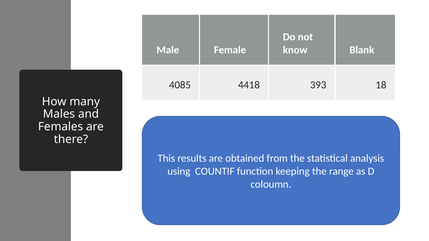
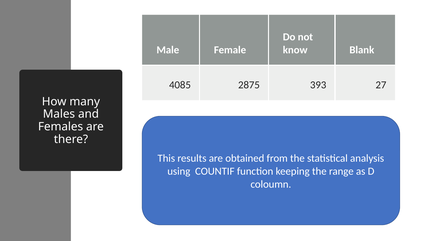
4418: 4418 -> 2875
18: 18 -> 27
